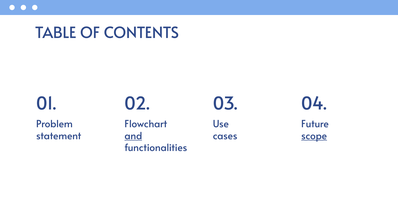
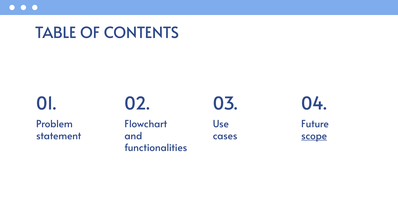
and underline: present -> none
